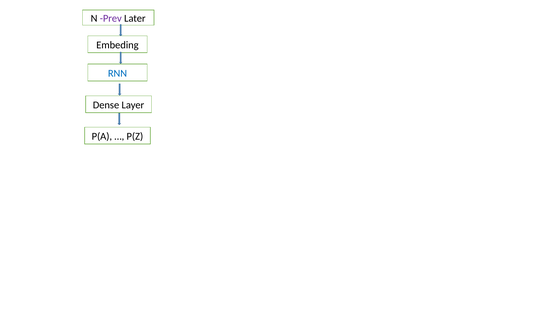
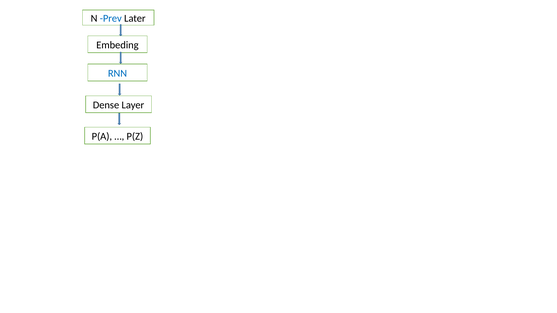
Prev colour: purple -> blue
